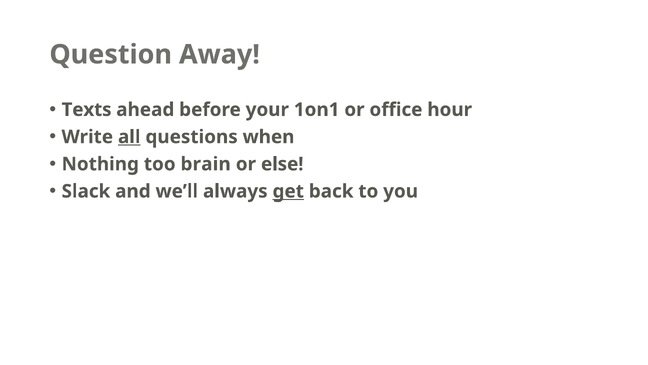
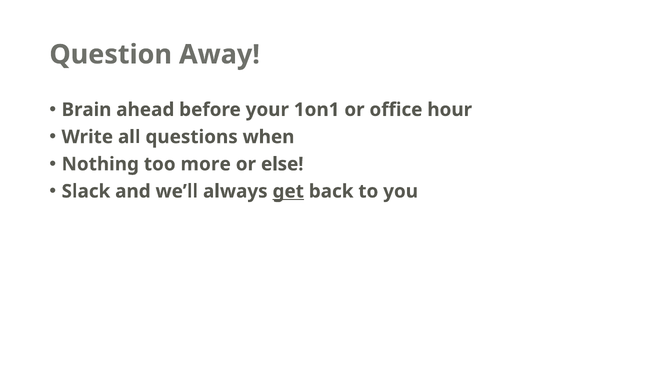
Texts: Texts -> Brain
all underline: present -> none
brain: brain -> more
